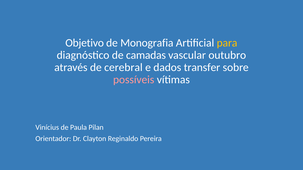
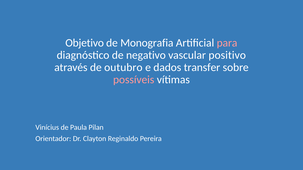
para colour: yellow -> pink
camadas: camadas -> negativo
outubro: outubro -> positivo
cerebral: cerebral -> outubro
